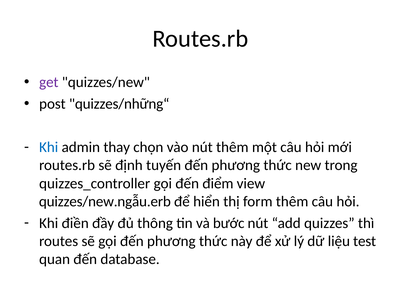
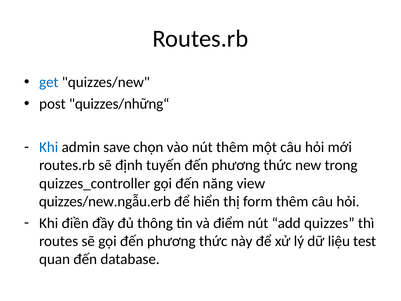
get colour: purple -> blue
thay: thay -> save
điểm: điểm -> năng
bước: bước -> điểm
